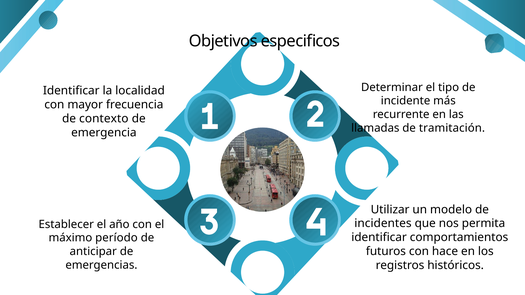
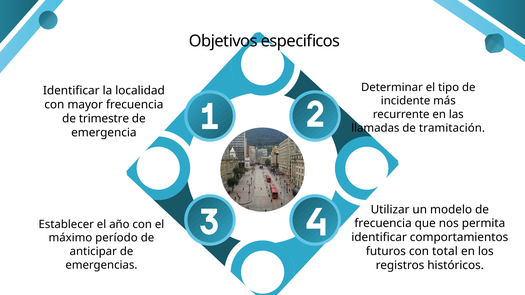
contexto: contexto -> trimestre
incidentes at (383, 224): incidentes -> frecuencia
hace: hace -> total
